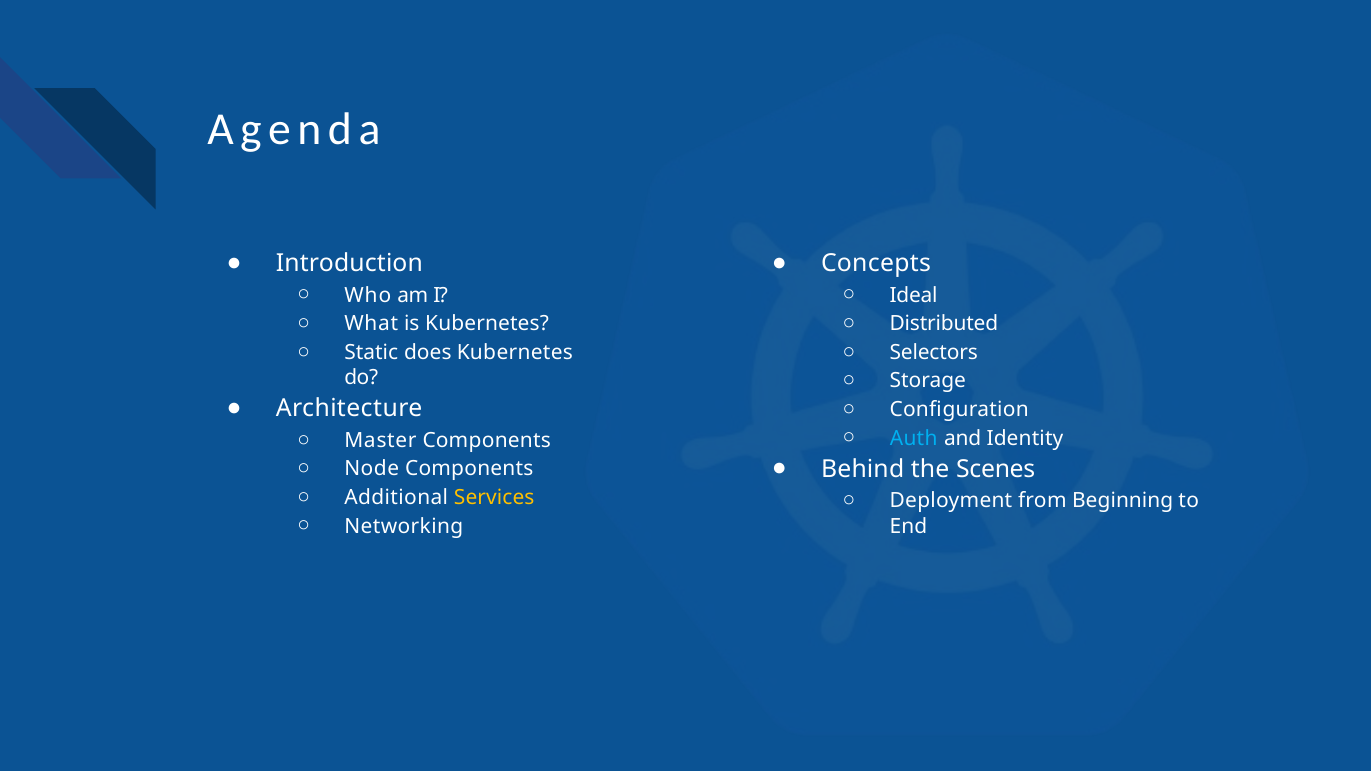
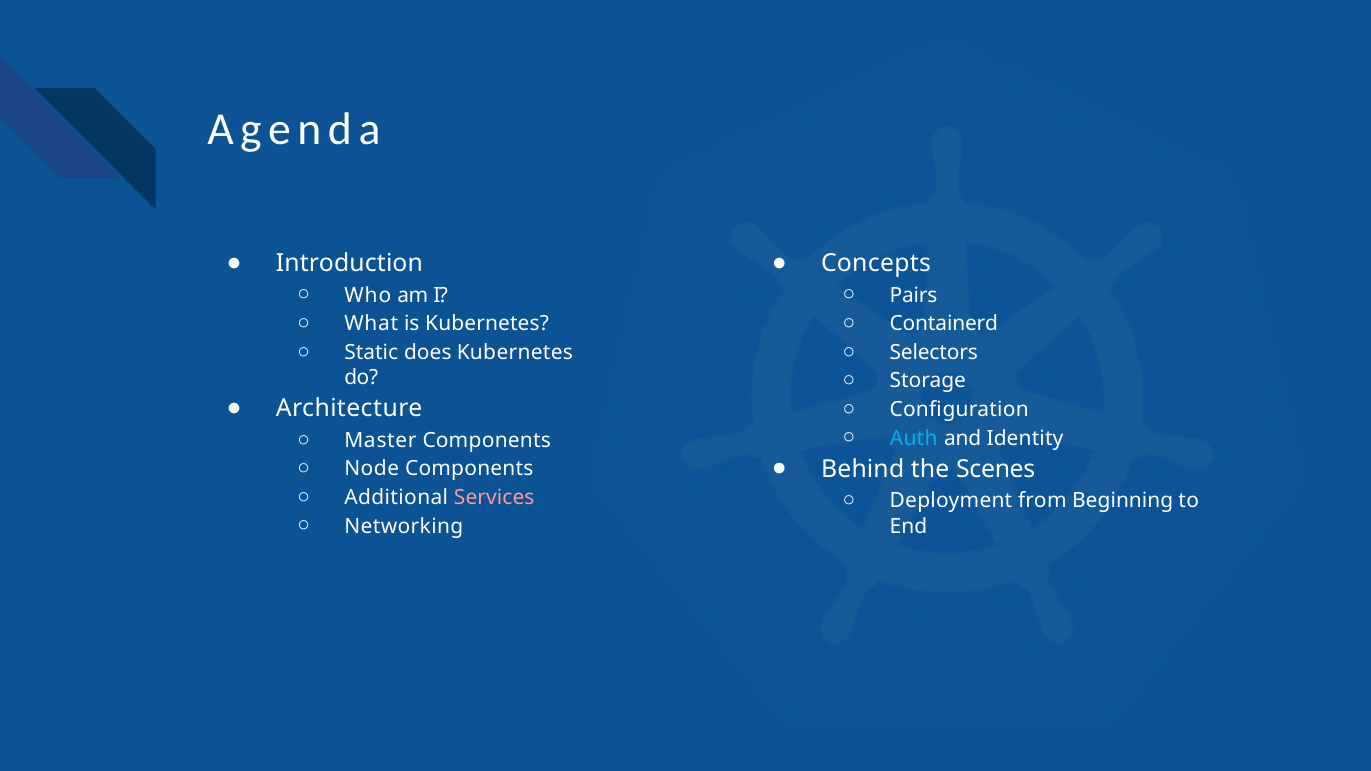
Ideal: Ideal -> Pairs
Distributed: Distributed -> Containerd
Services colour: yellow -> pink
